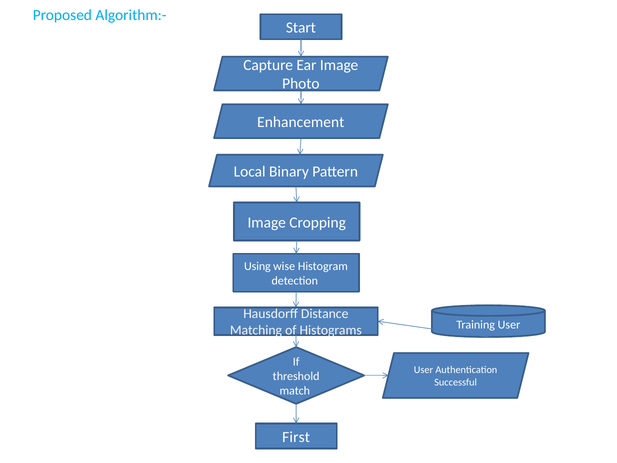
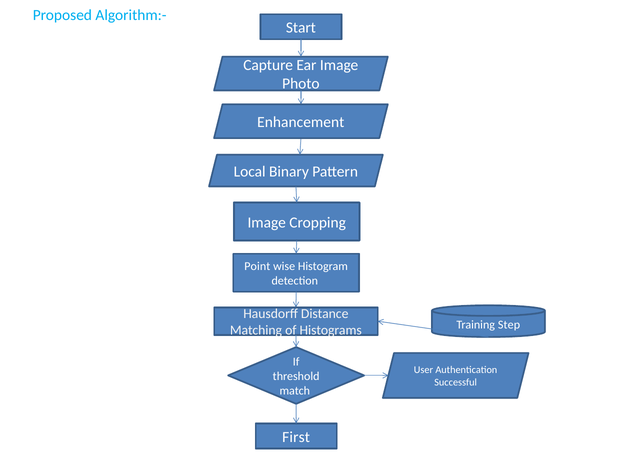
Using: Using -> Point
Training User: User -> Step
